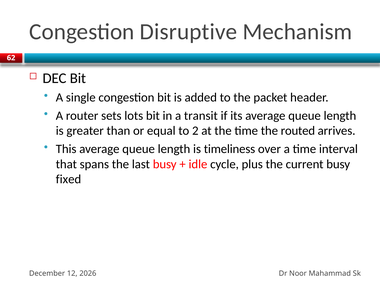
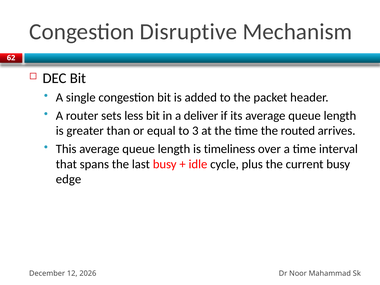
lots: lots -> less
transit: transit -> deliver
2: 2 -> 3
fixed: fixed -> edge
